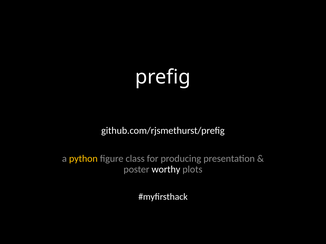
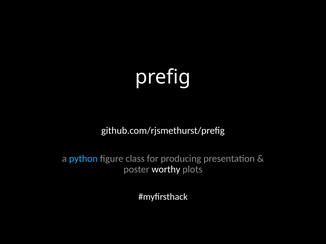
python colour: yellow -> light blue
